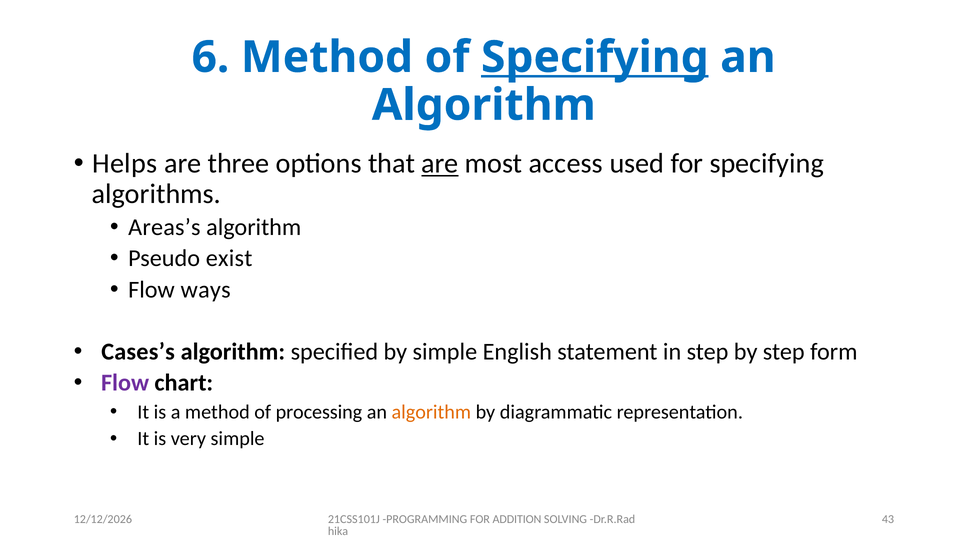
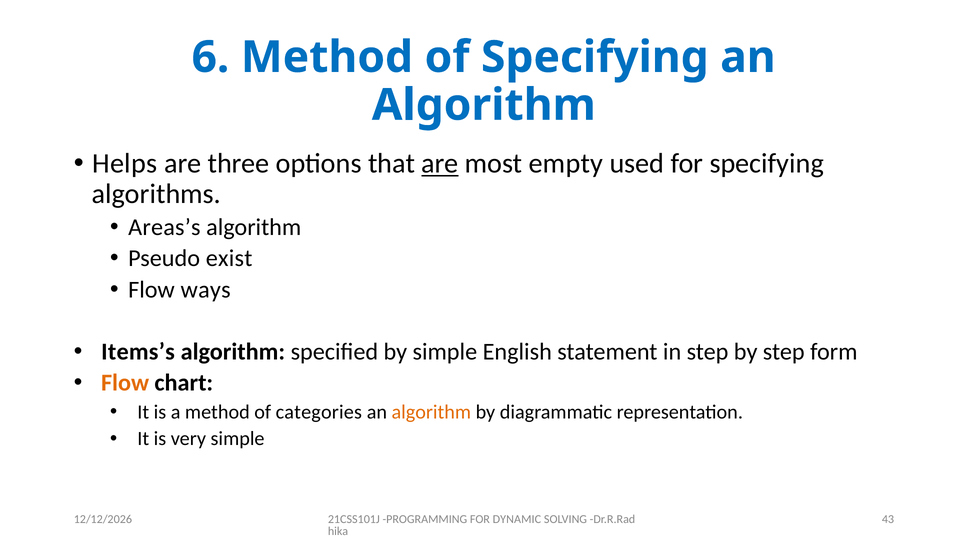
Specifying at (595, 57) underline: present -> none
access: access -> empty
Cases’s: Cases’s -> Items’s
Flow at (125, 383) colour: purple -> orange
processing: processing -> categories
ADDITION: ADDITION -> DYNAMIC
